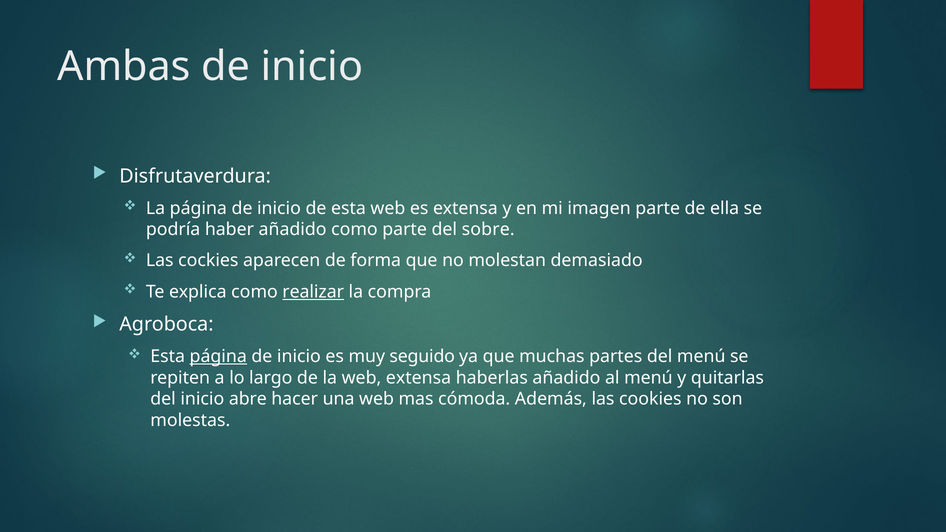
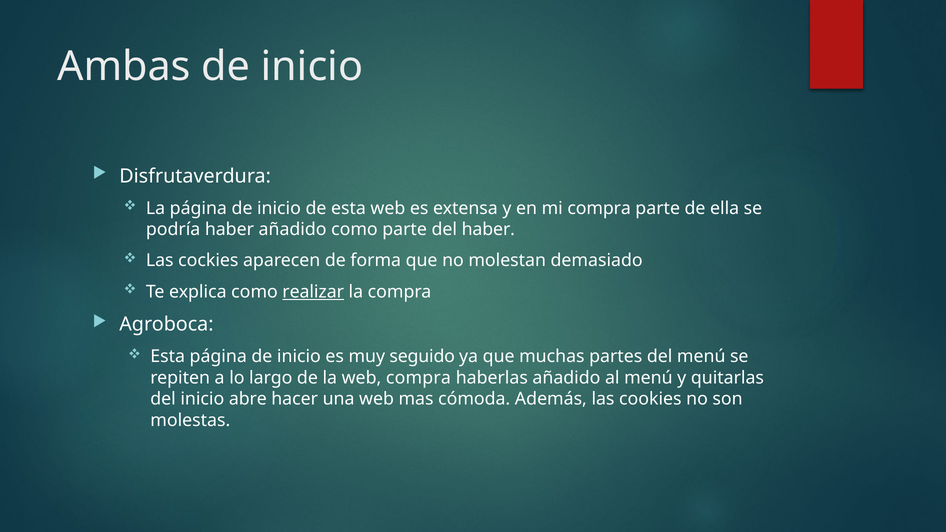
mi imagen: imagen -> compra
del sobre: sobre -> haber
página at (218, 356) underline: present -> none
web extensa: extensa -> compra
